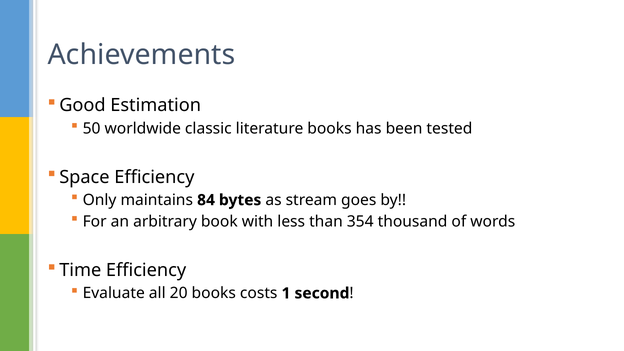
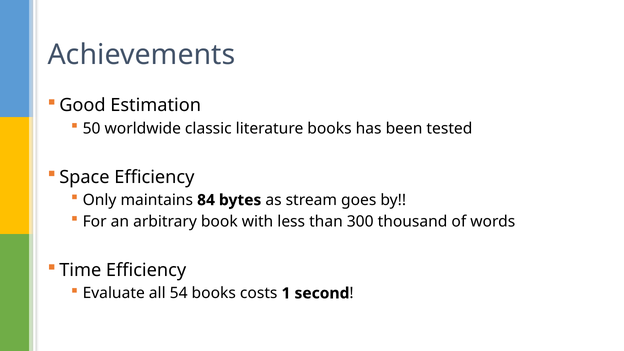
354: 354 -> 300
20: 20 -> 54
